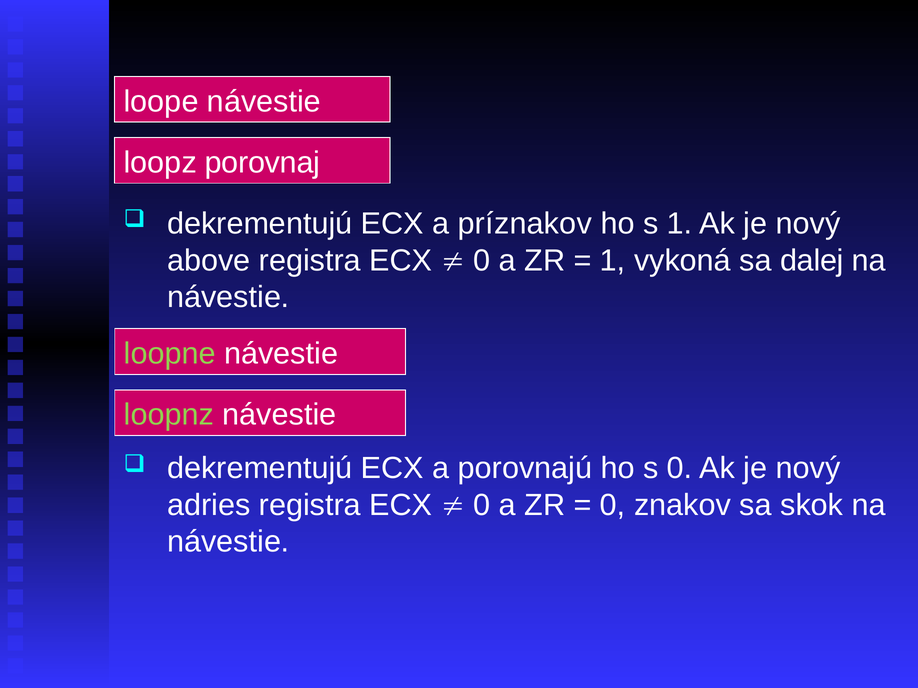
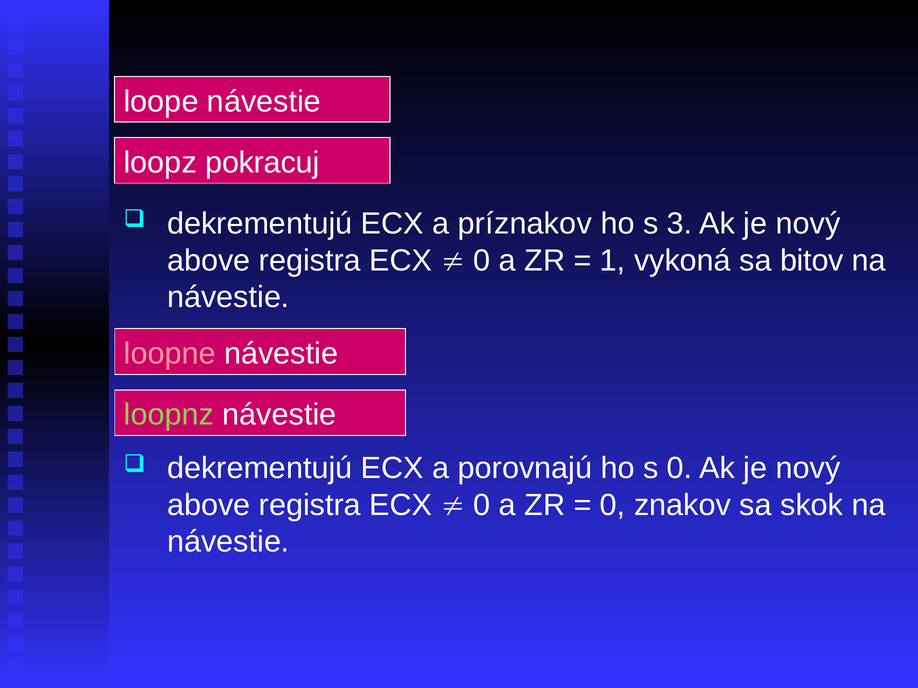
porovnaj: porovnaj -> pokracuj
s 1: 1 -> 3
dalej: dalej -> bitov
loopne colour: light green -> pink
adries at (209, 505): adries -> above
